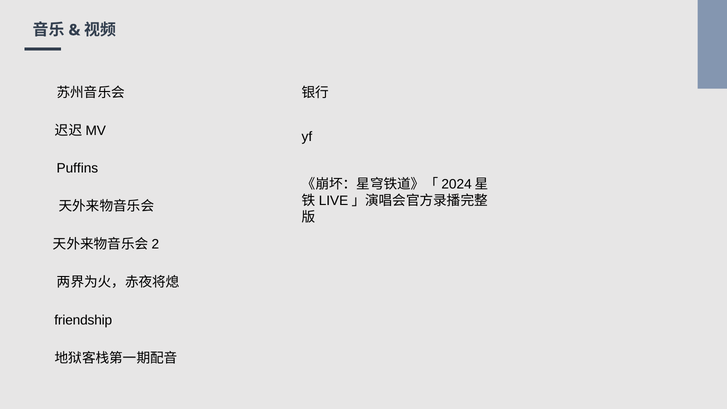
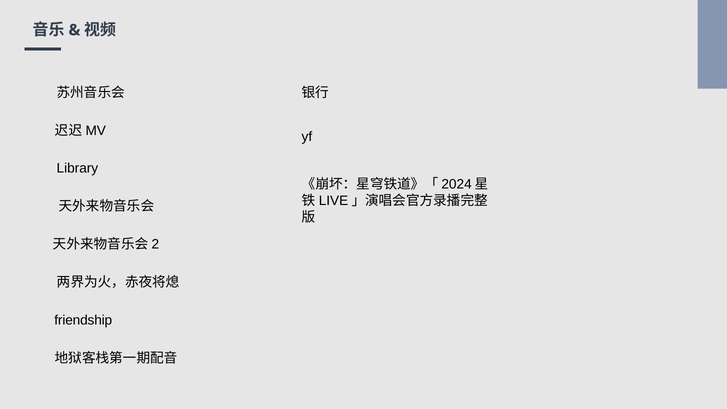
Puffins: Puffins -> Library
